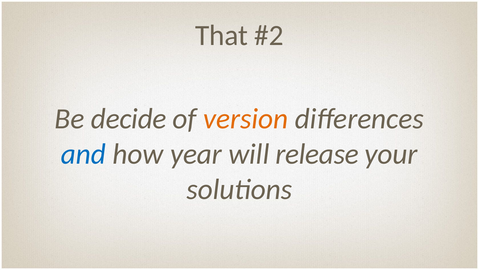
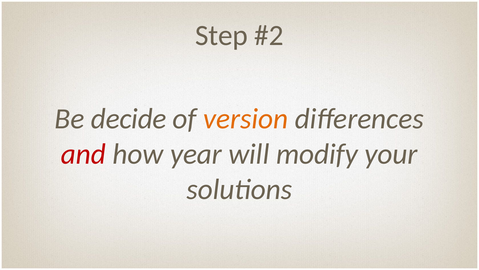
That: That -> Step
and colour: blue -> red
release: release -> modify
